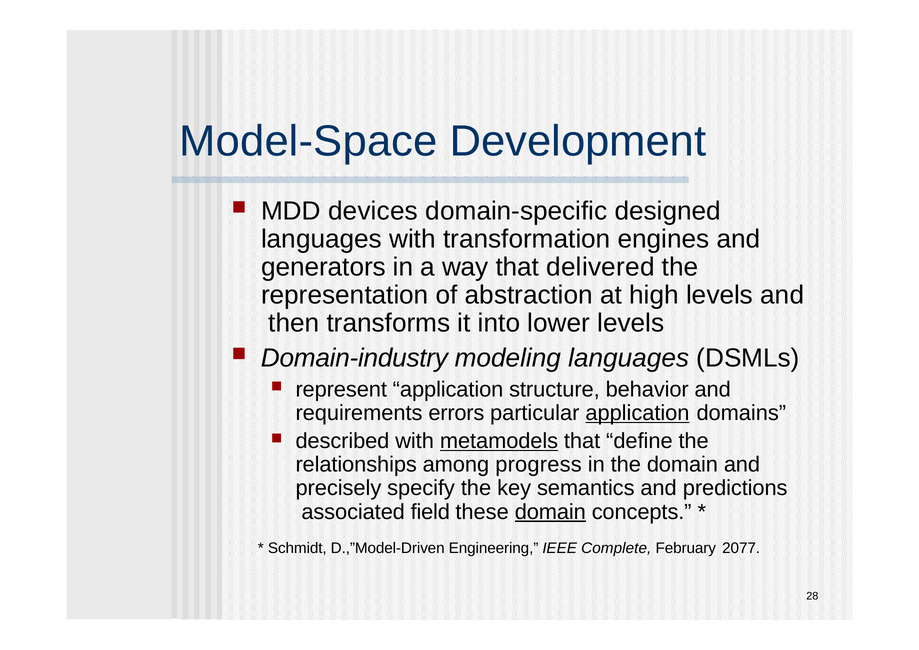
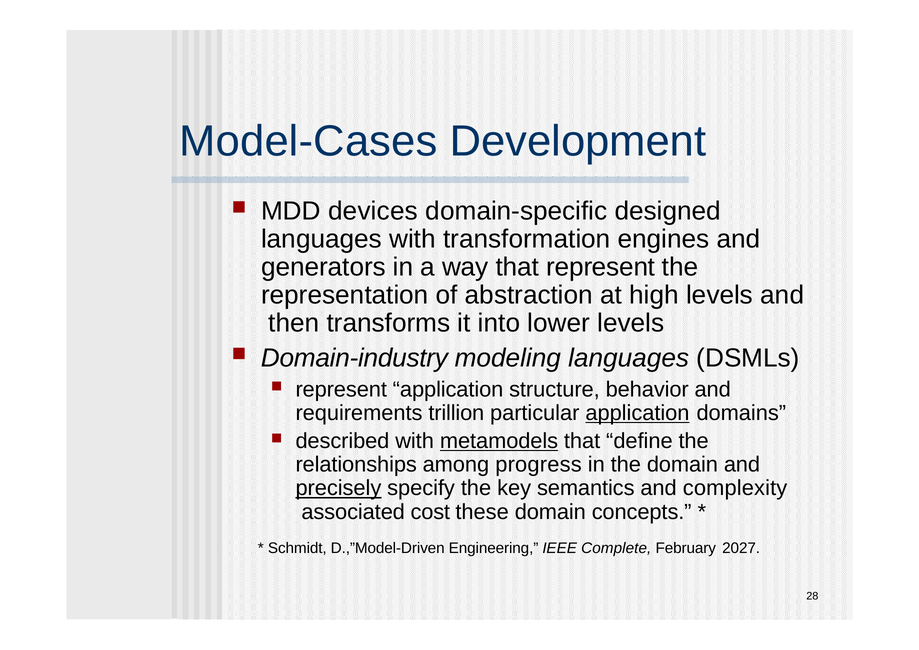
Model-Space: Model-Space -> Model-Cases
that delivered: delivered -> represent
errors: errors -> trillion
precisely underline: none -> present
predictions: predictions -> complexity
field: field -> cost
domain at (550, 512) underline: present -> none
2077: 2077 -> 2027
